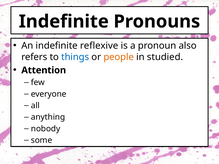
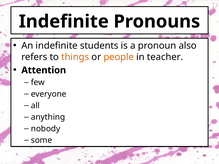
reflexive: reflexive -> students
things colour: blue -> orange
studied: studied -> teacher
